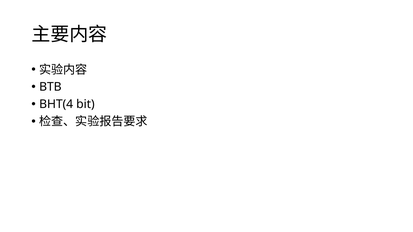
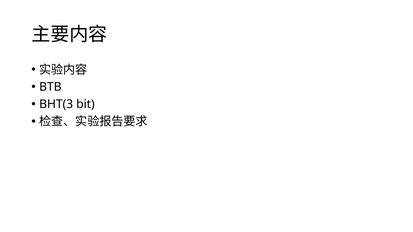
BHT(4: BHT(4 -> BHT(3
